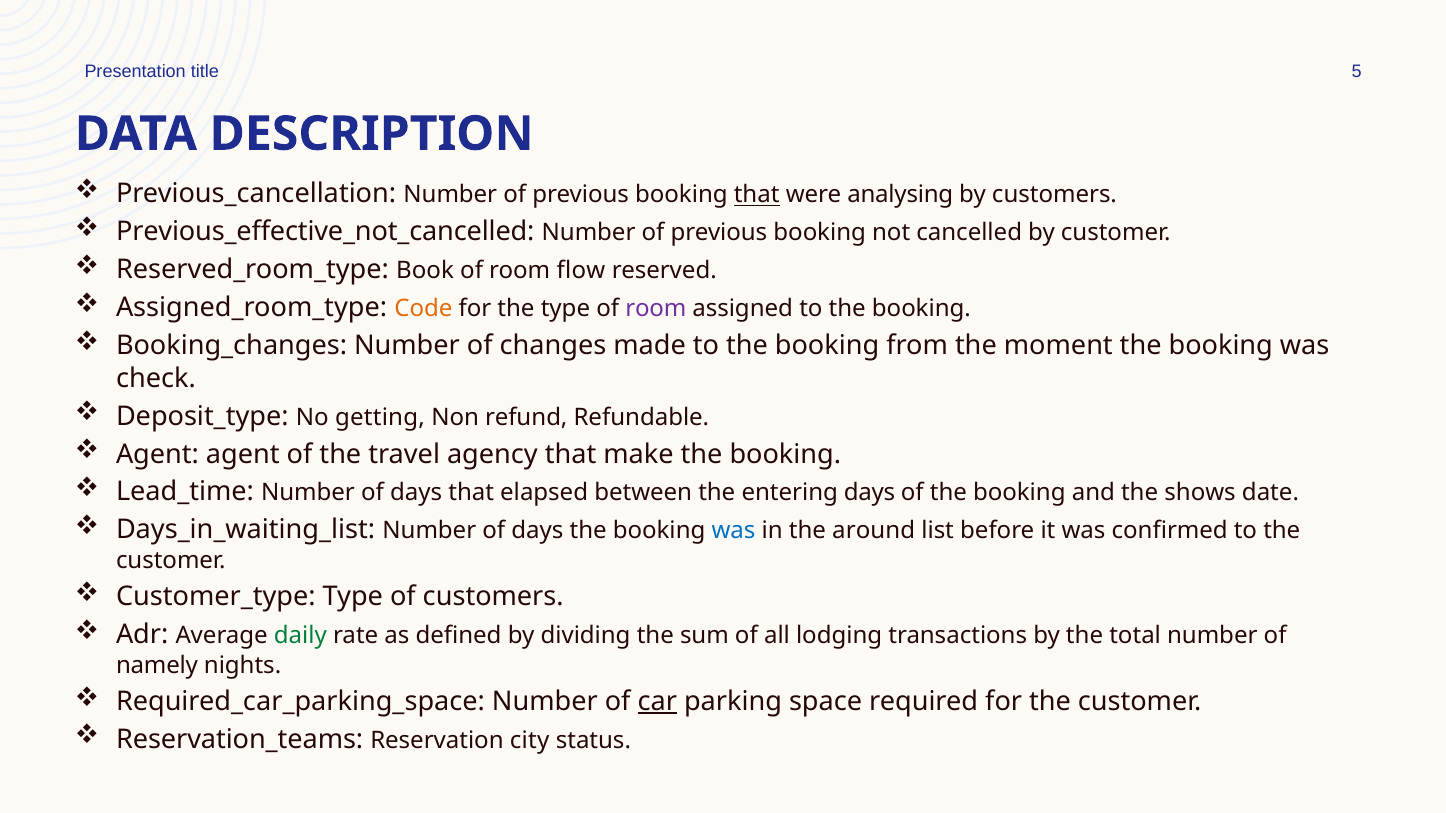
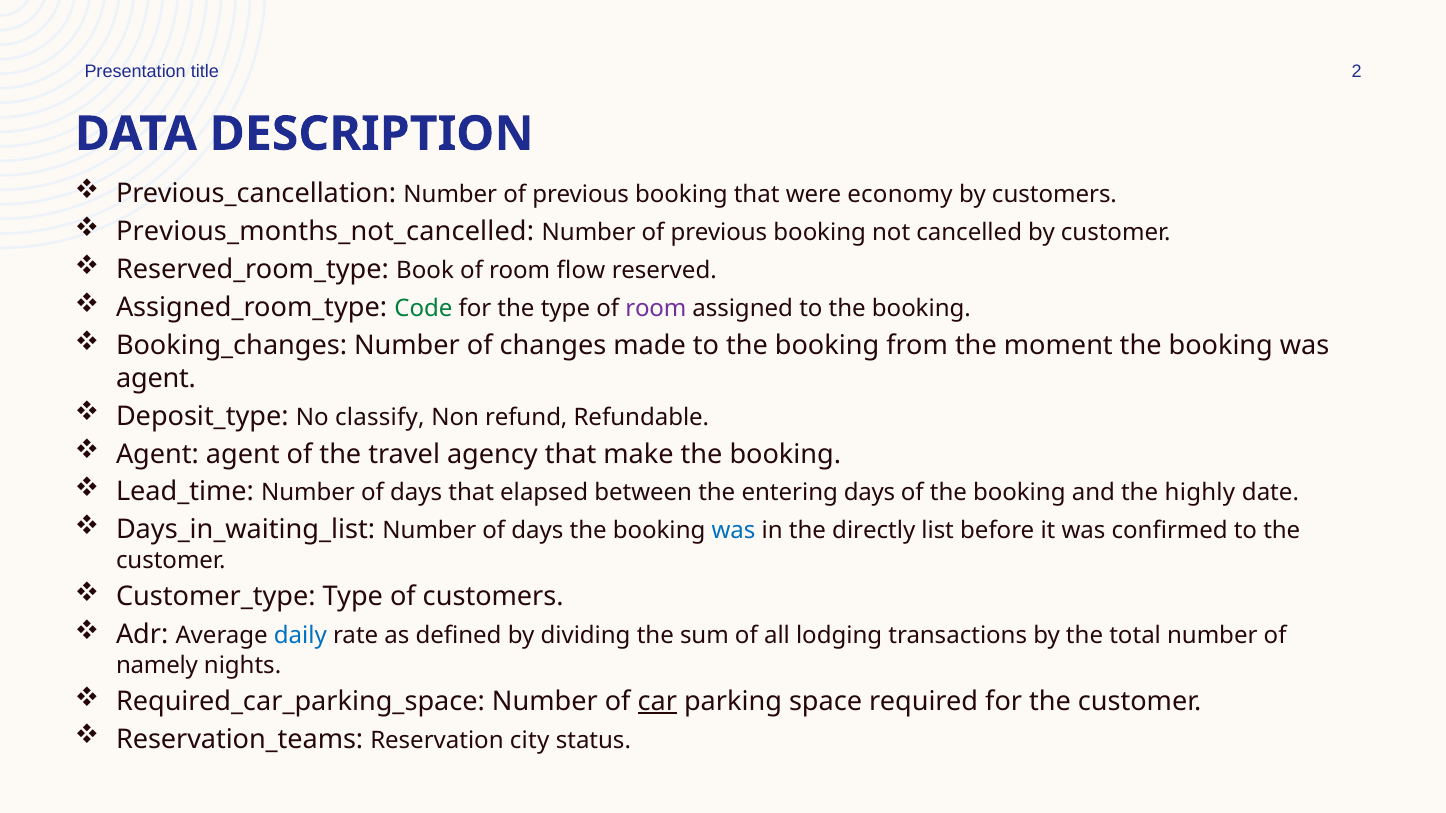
5: 5 -> 2
that at (757, 195) underline: present -> none
analysing: analysing -> economy
Previous_effective_not_cancelled: Previous_effective_not_cancelled -> Previous_months_not_cancelled
Code colour: orange -> green
check at (156, 378): check -> agent
getting: getting -> classify
shows: shows -> highly
around: around -> directly
daily colour: green -> blue
